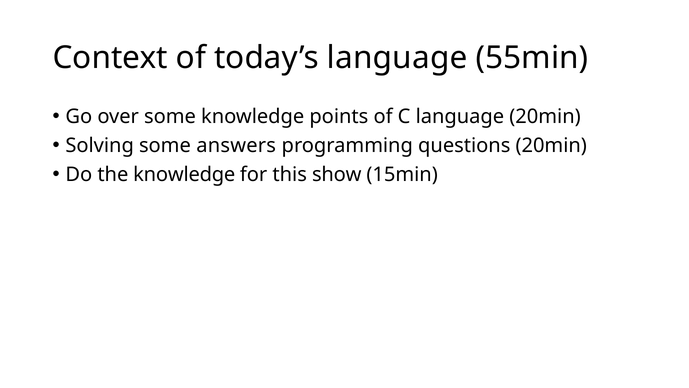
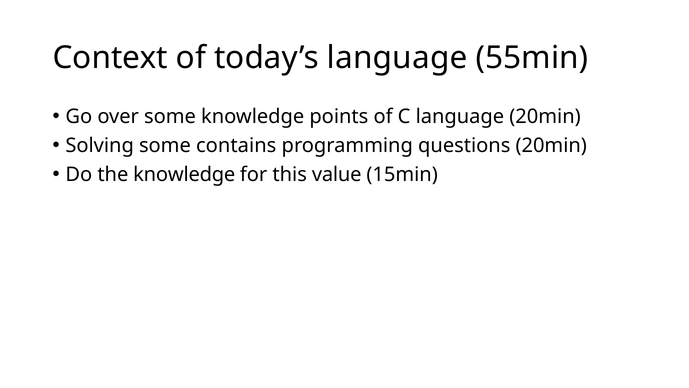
answers: answers -> contains
show: show -> value
